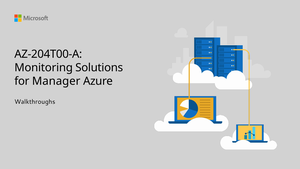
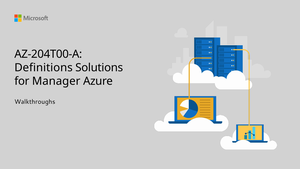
Monitoring: Monitoring -> Definitions
